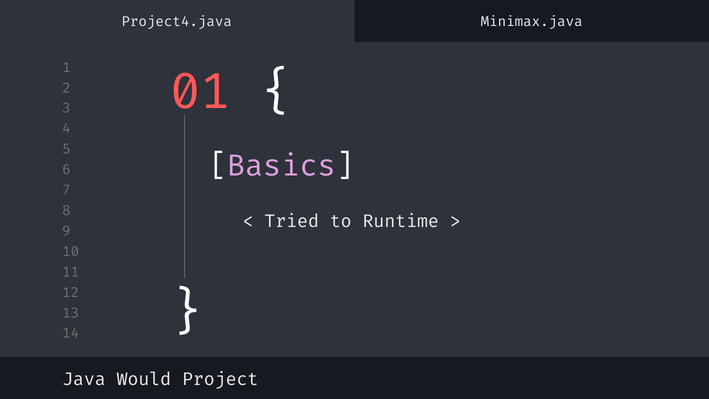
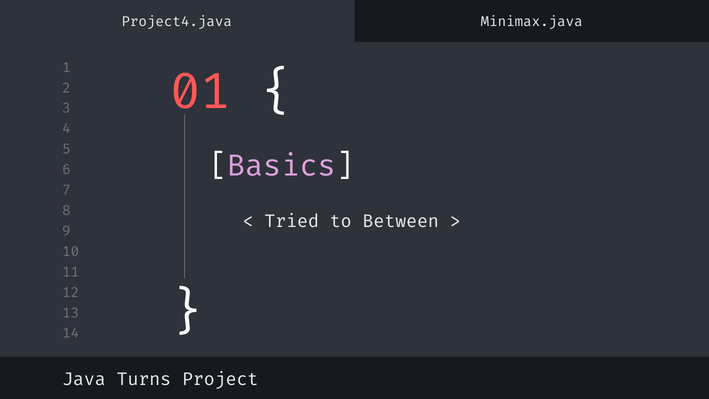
Runtime: Runtime -> Between
Would: Would -> Turns
